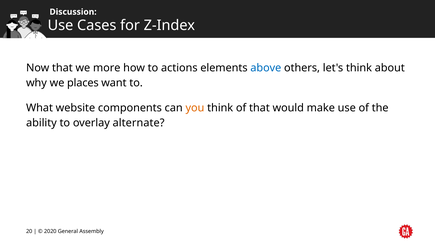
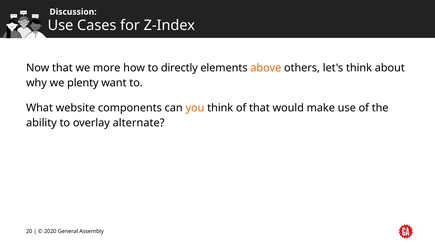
actions: actions -> directly
above colour: blue -> orange
places: places -> plenty
